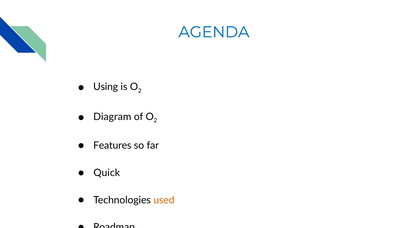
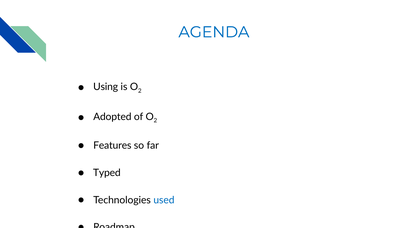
Diagram: Diagram -> Adopted
Quick: Quick -> Typed
used colour: orange -> blue
